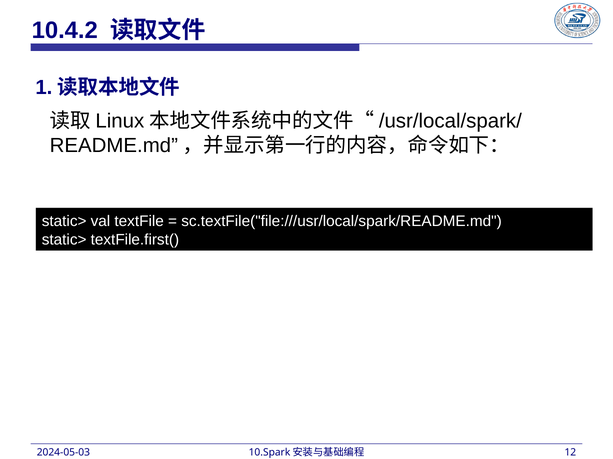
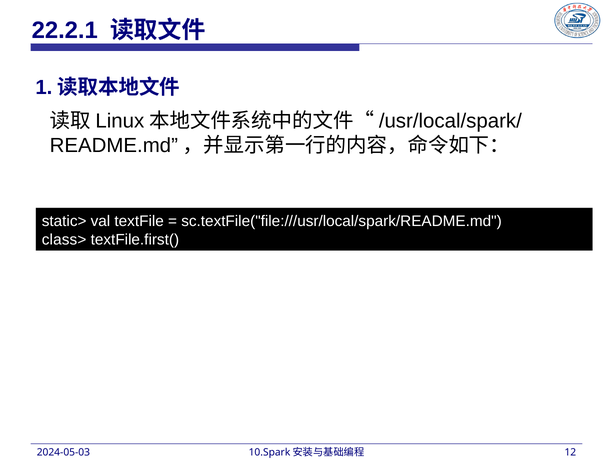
10.4.2: 10.4.2 -> 22.2.1
static> at (64, 240): static> -> class>
